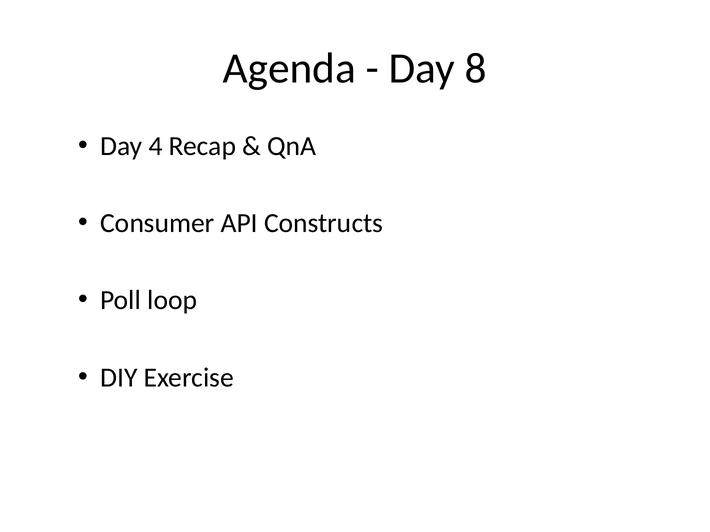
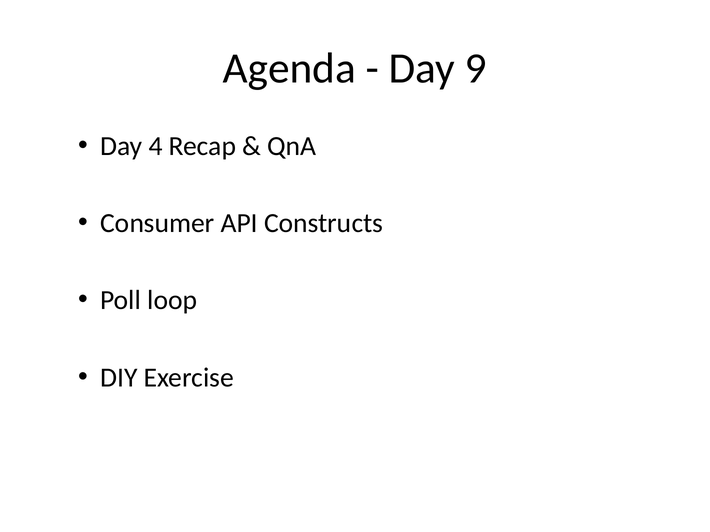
8: 8 -> 9
